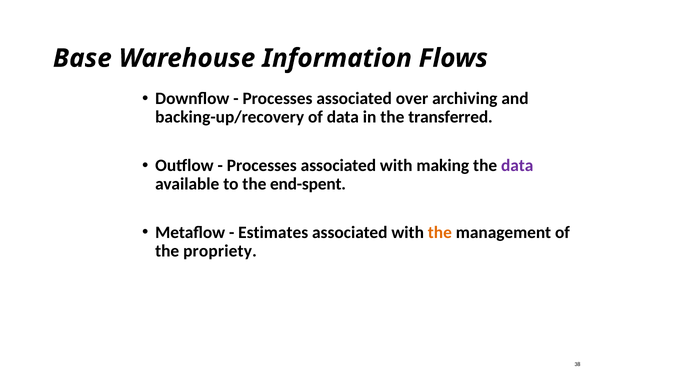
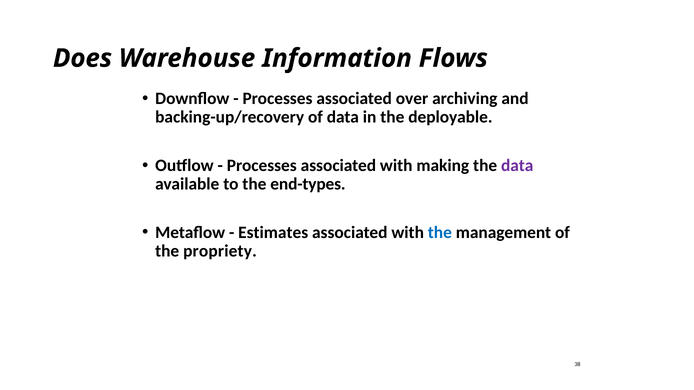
Base: Base -> Does
transferred: transferred -> deployable
end-spent: end-spent -> end-types
the at (440, 233) colour: orange -> blue
